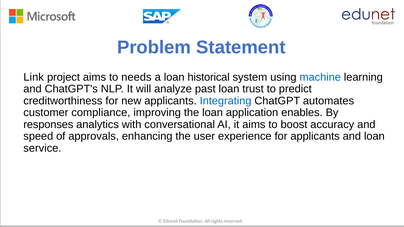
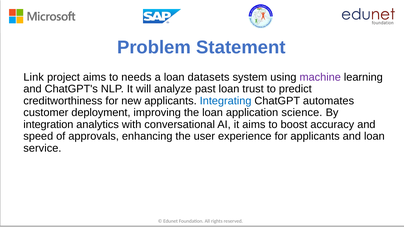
historical: historical -> datasets
machine colour: blue -> purple
compliance: compliance -> deployment
enables: enables -> science
responses: responses -> integration
